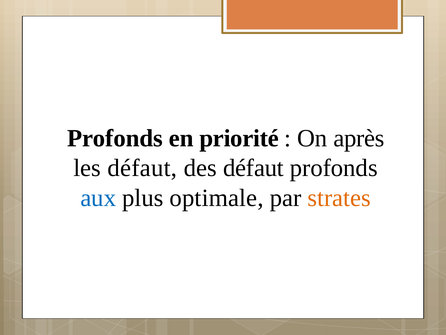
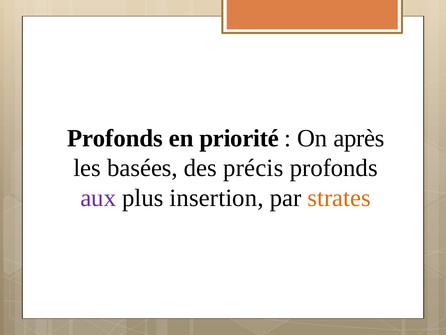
les défaut: défaut -> basées
des défaut: défaut -> précis
aux colour: blue -> purple
optimale: optimale -> insertion
